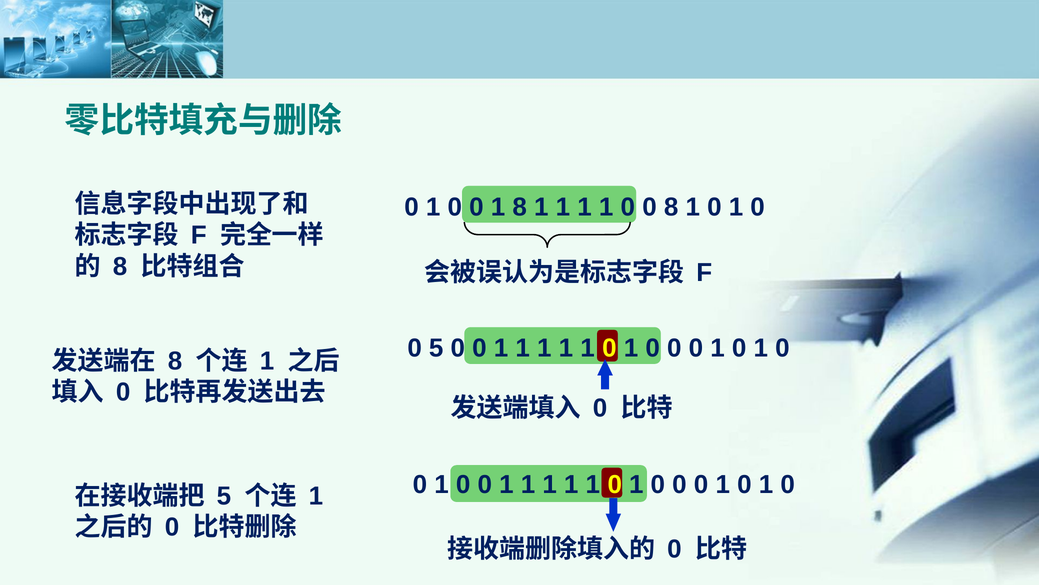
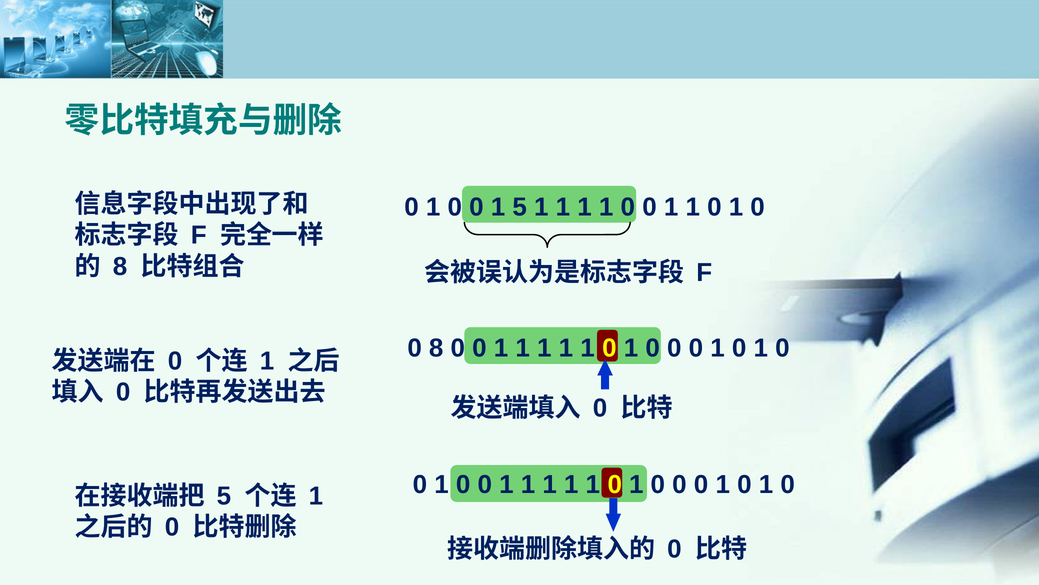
1 8: 8 -> 5
8 at (671, 207): 8 -> 1
0 5: 5 -> 8
8 at (175, 361): 8 -> 0
